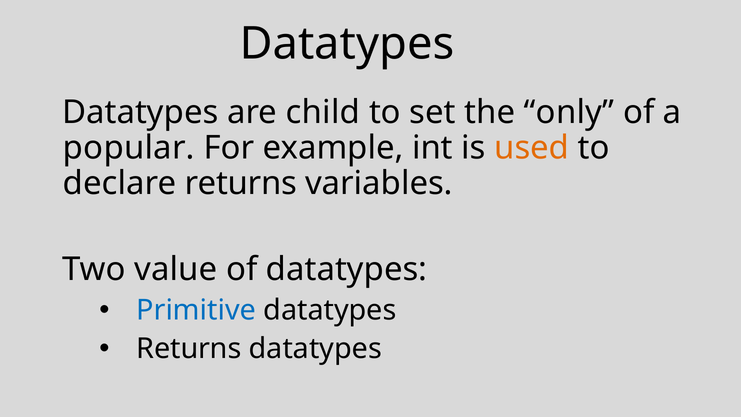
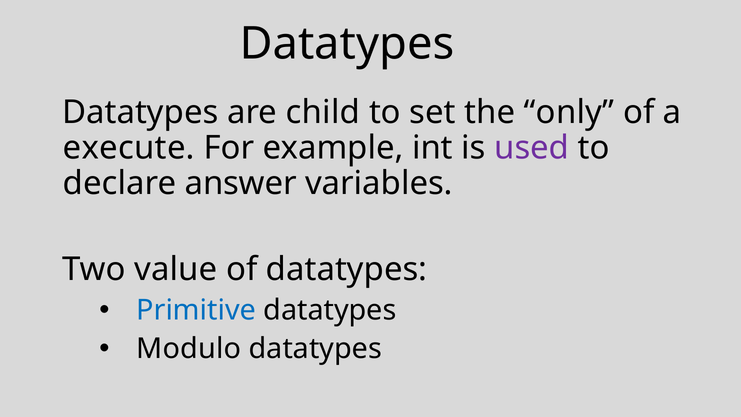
popular: popular -> execute
used colour: orange -> purple
declare returns: returns -> answer
Returns at (189, 349): Returns -> Modulo
